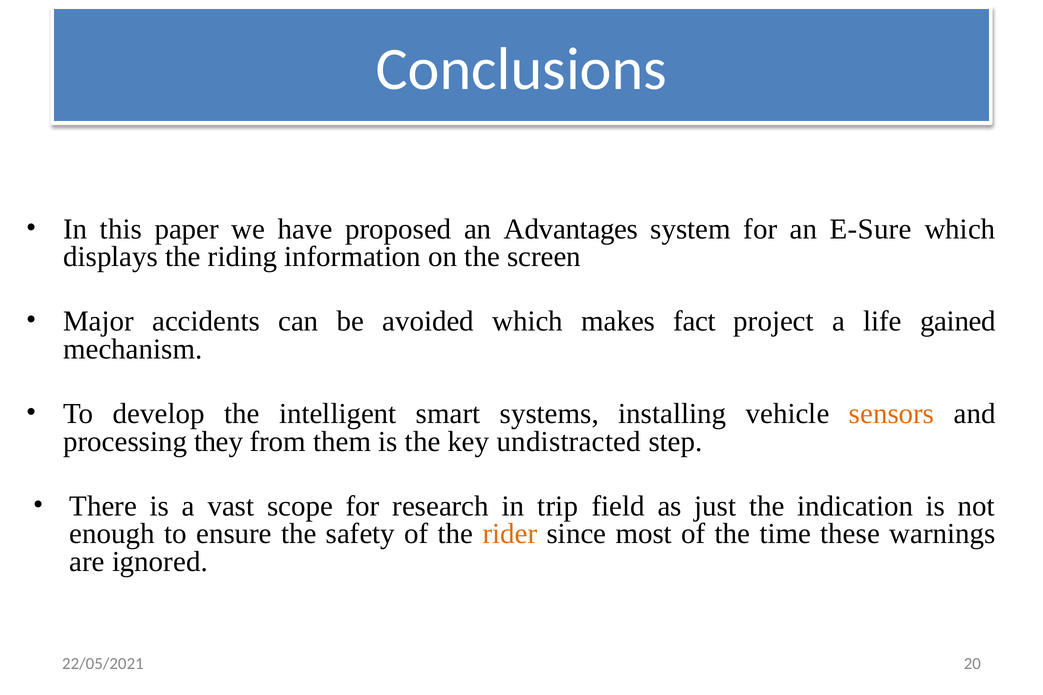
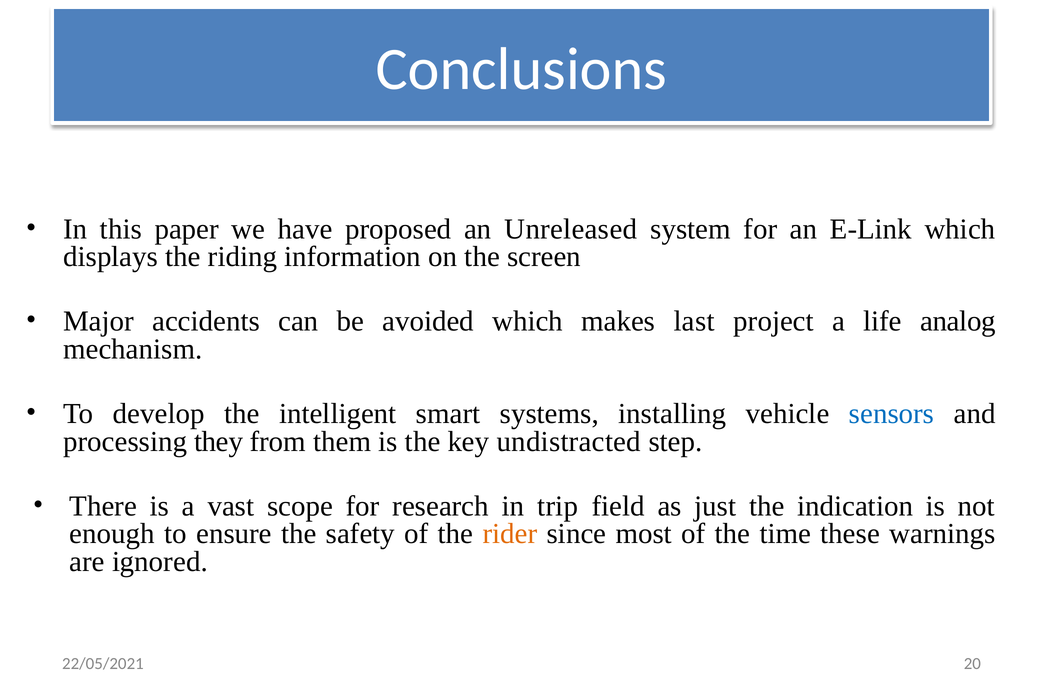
Advantages: Advantages -> Unreleased
E-Sure: E-Sure -> E-Link
fact: fact -> last
gained: gained -> analog
sensors colour: orange -> blue
